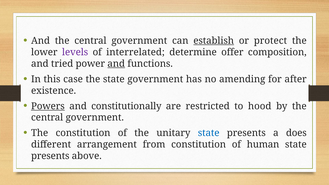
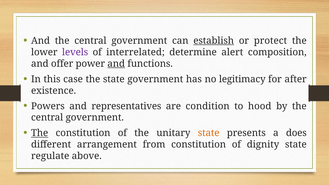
offer: offer -> alert
tried: tried -> offer
amending: amending -> legitimacy
Powers underline: present -> none
constitutionally: constitutionally -> representatives
restricted: restricted -> condition
The at (40, 133) underline: none -> present
state at (209, 133) colour: blue -> orange
human: human -> dignity
presents at (50, 156): presents -> regulate
